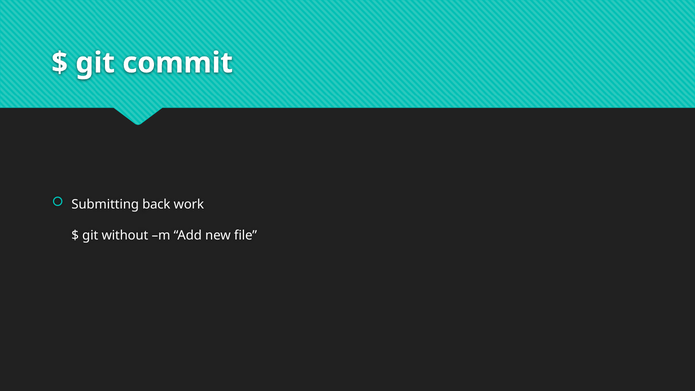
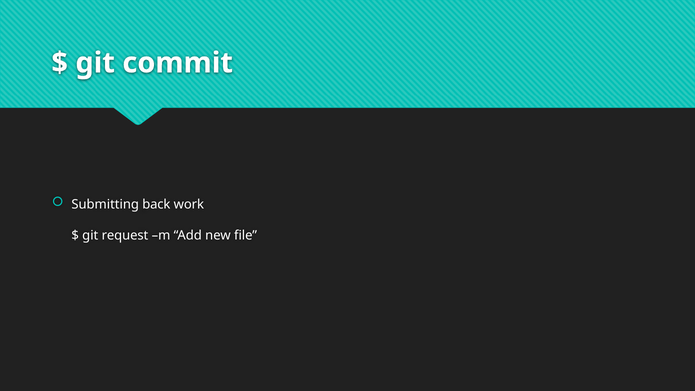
without: without -> request
